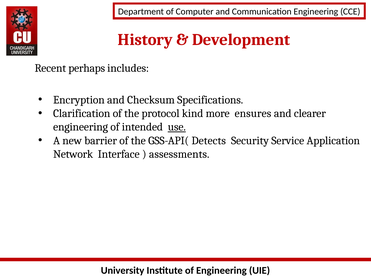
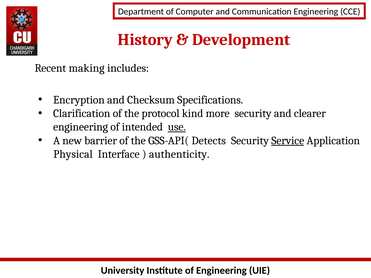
perhaps: perhaps -> making
more ensures: ensures -> security
Service underline: none -> present
Network: Network -> Physical
assessments: assessments -> authenticity
